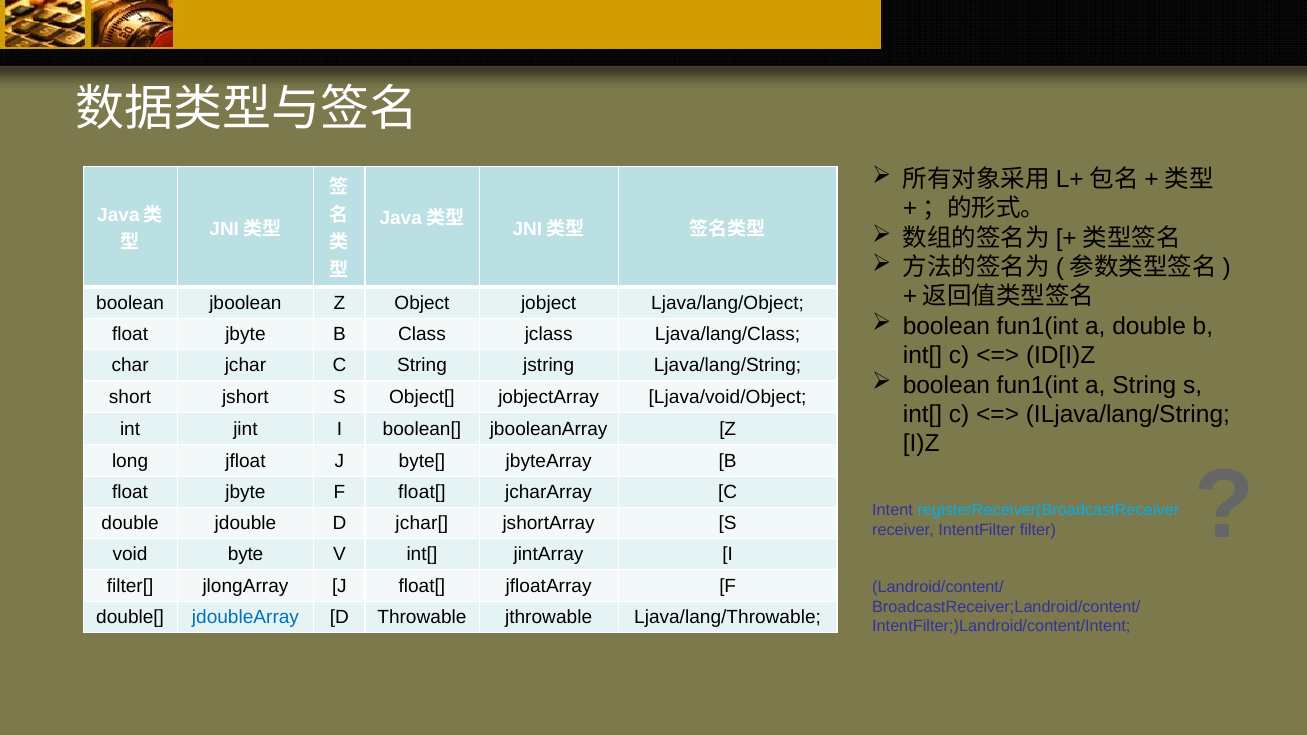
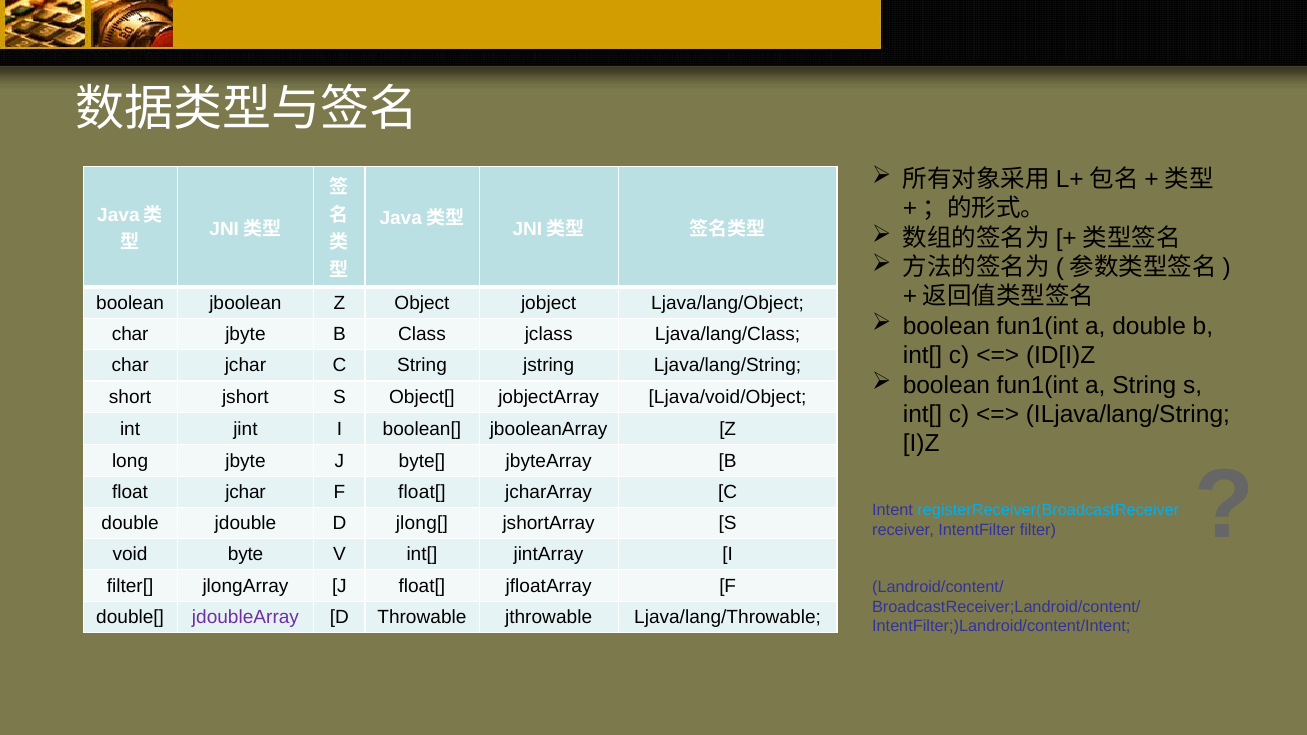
float at (130, 334): float -> char
long jfloat: jfloat -> jbyte
jbyte at (245, 492): jbyte -> jchar
jchar[: jchar[ -> jlong[
jdoubleArray colour: blue -> purple
